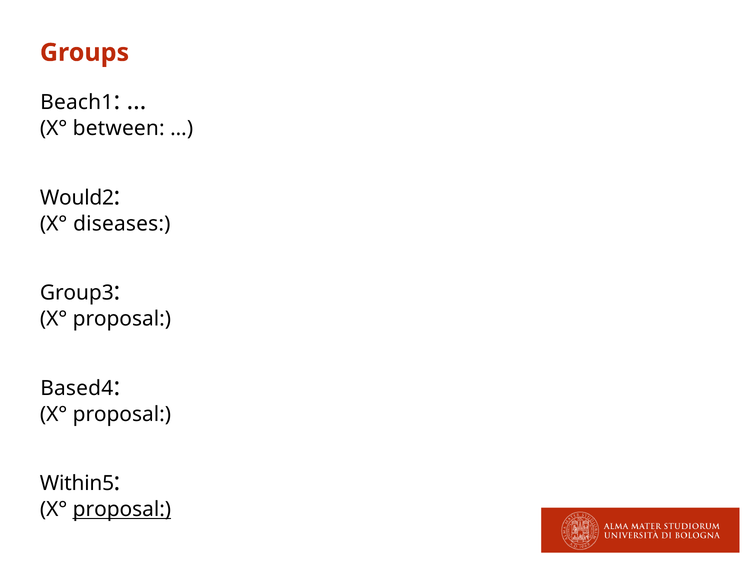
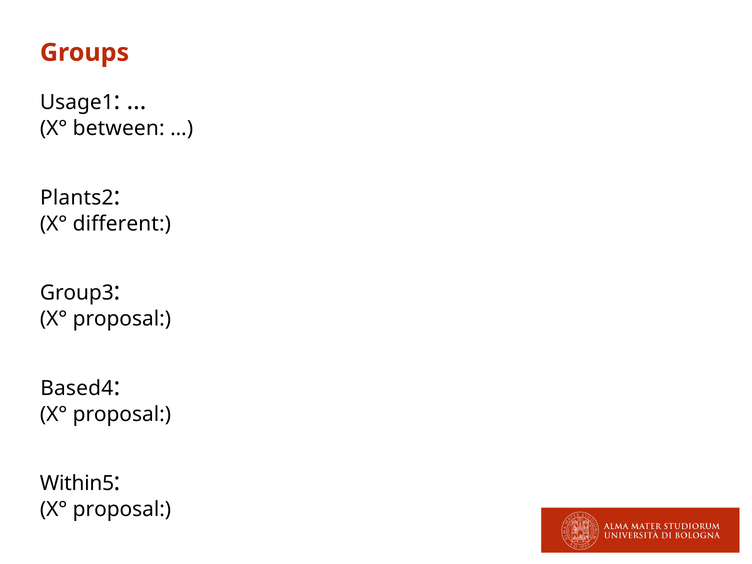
Beach1: Beach1 -> Usage1
Would2: Would2 -> Plants2
diseases: diseases -> different
proposal at (122, 509) underline: present -> none
